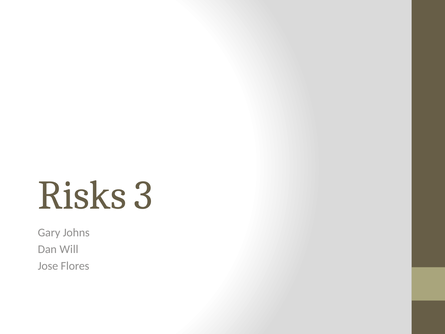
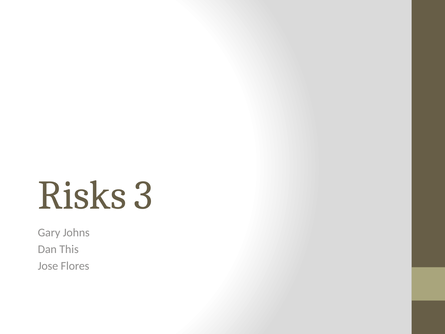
Will: Will -> This
